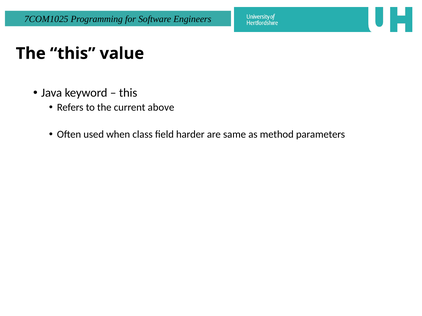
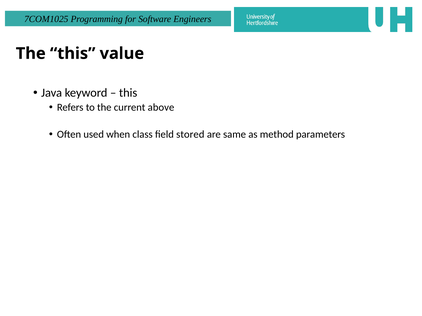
harder: harder -> stored
